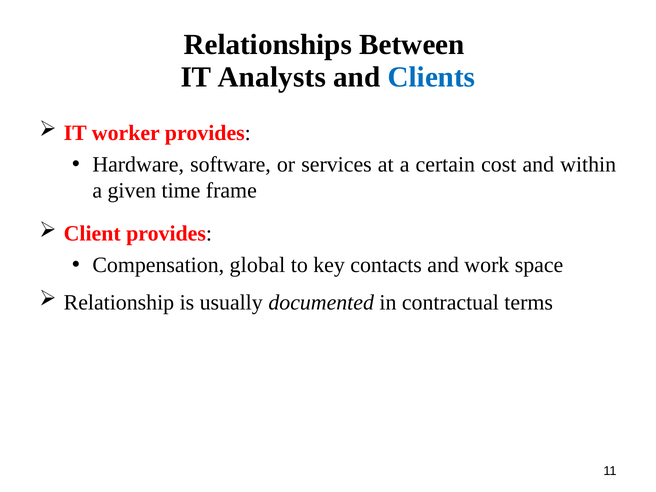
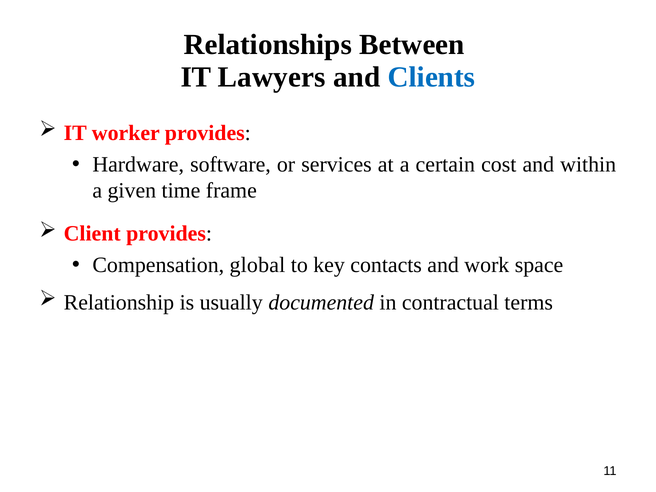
Analysts: Analysts -> Lawyers
